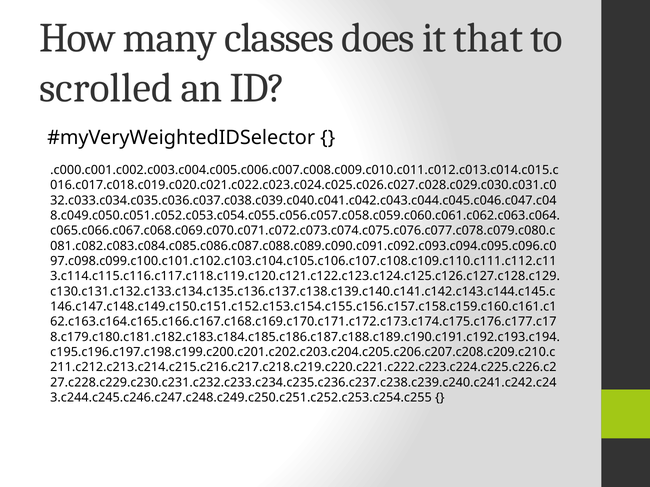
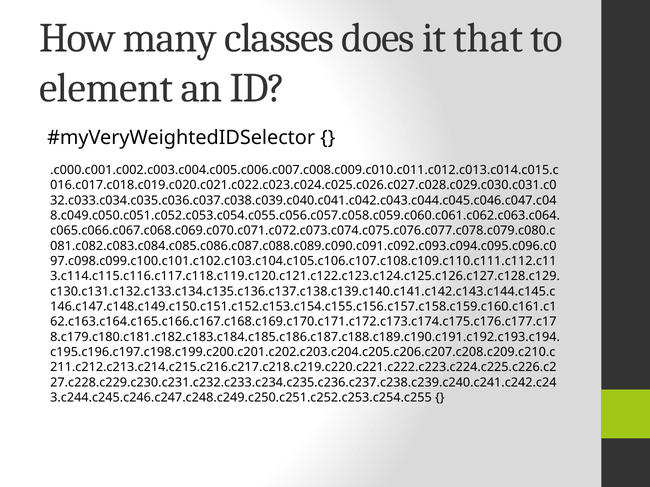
scrolled: scrolled -> element
